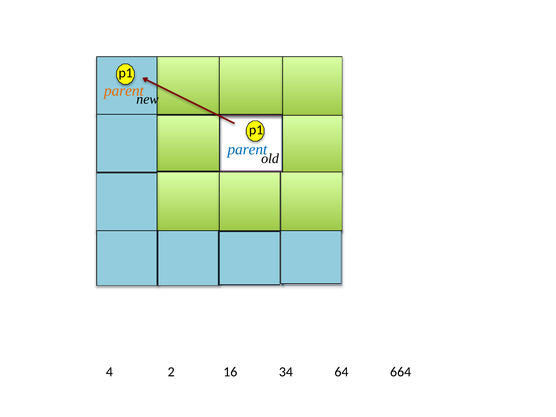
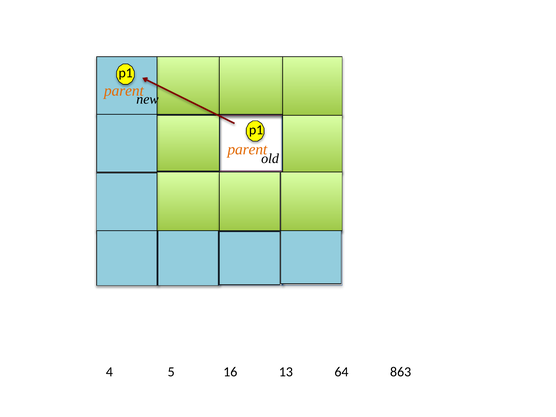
parent at (247, 150) colour: blue -> orange
2: 2 -> 5
34: 34 -> 13
664: 664 -> 863
